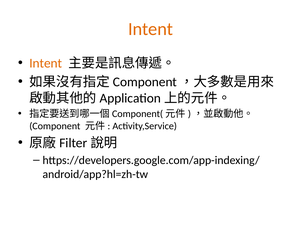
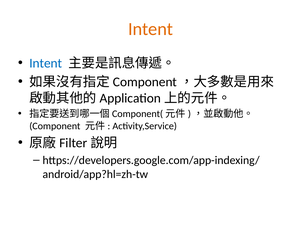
Intent at (46, 63) colour: orange -> blue
